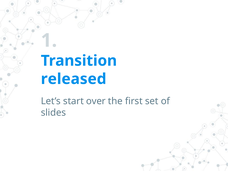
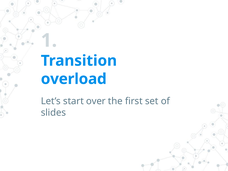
released: released -> overload
